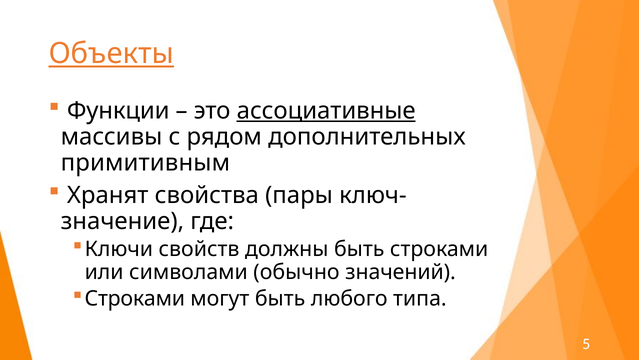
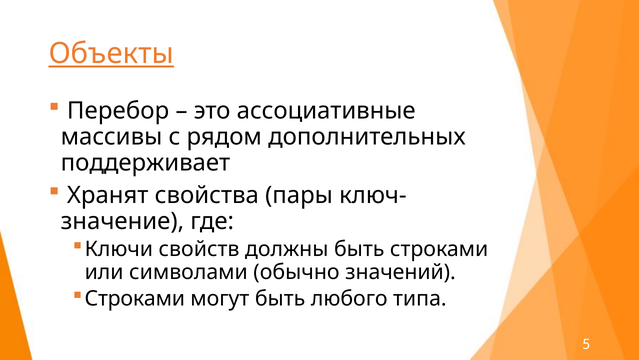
Функции: Функции -> Перебор
ассоциативные underline: present -> none
примитивным: примитивным -> поддерживает
